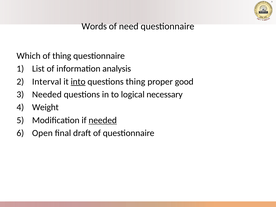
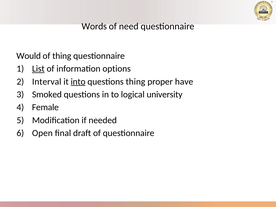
Which: Which -> Would
List underline: none -> present
analysis: analysis -> options
good: good -> have
Needed at (47, 94): Needed -> Smoked
necessary: necessary -> university
Weight: Weight -> Female
needed at (103, 120) underline: present -> none
